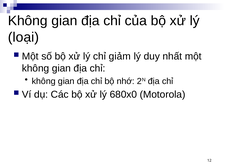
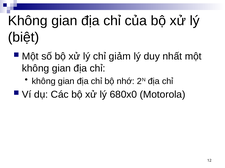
loại: loại -> biệt
